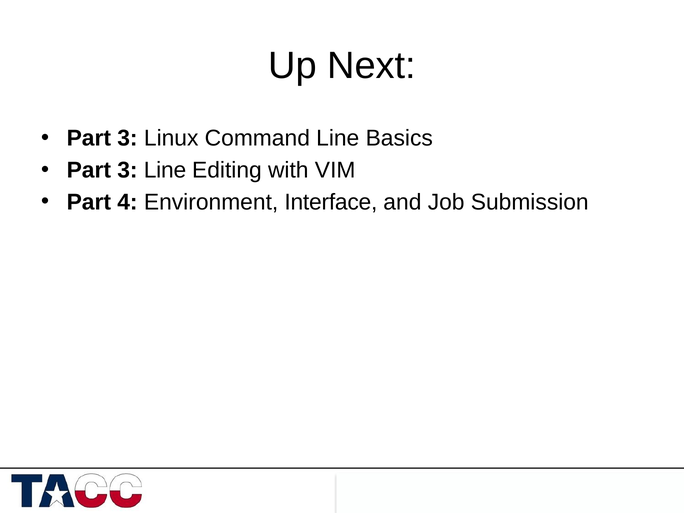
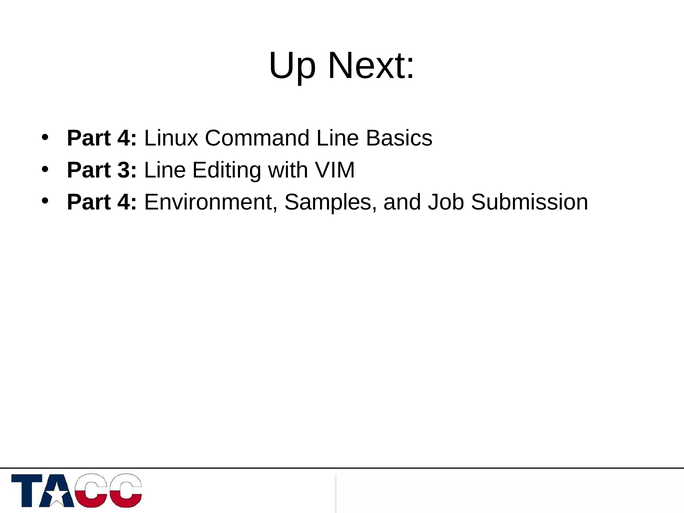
3 at (127, 138): 3 -> 4
Interface: Interface -> Samples
